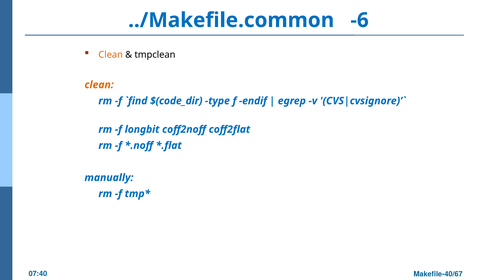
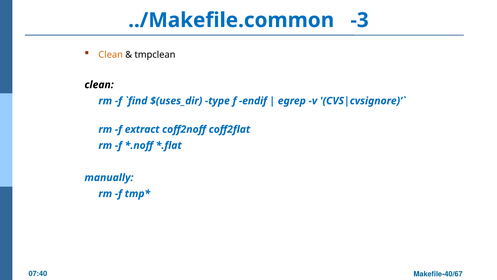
-6: -6 -> -3
clean at (99, 85) colour: orange -> black
$(code_dir: $(code_dir -> $(uses_dir
longbit: longbit -> extract
